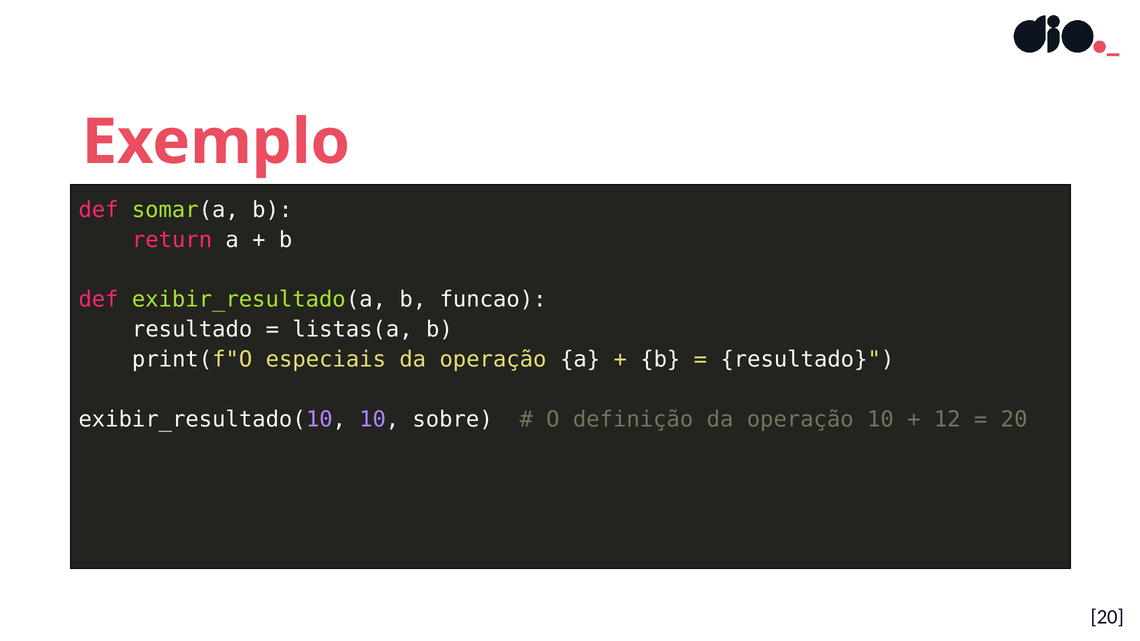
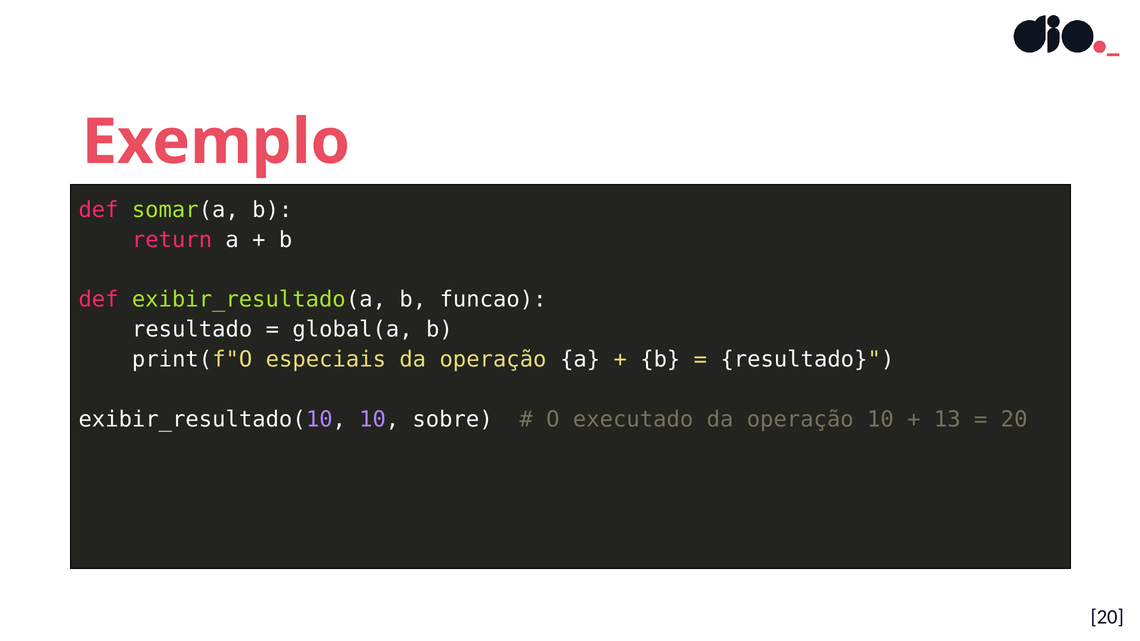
listas(a: listas(a -> global(a
definição: definição -> executado
12: 12 -> 13
